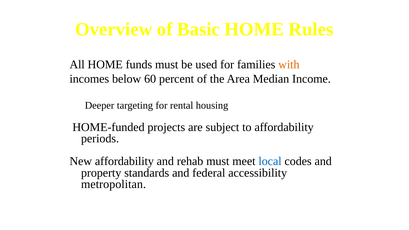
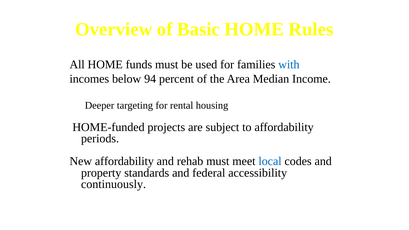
with colour: orange -> blue
60: 60 -> 94
metropolitan: metropolitan -> continuously
